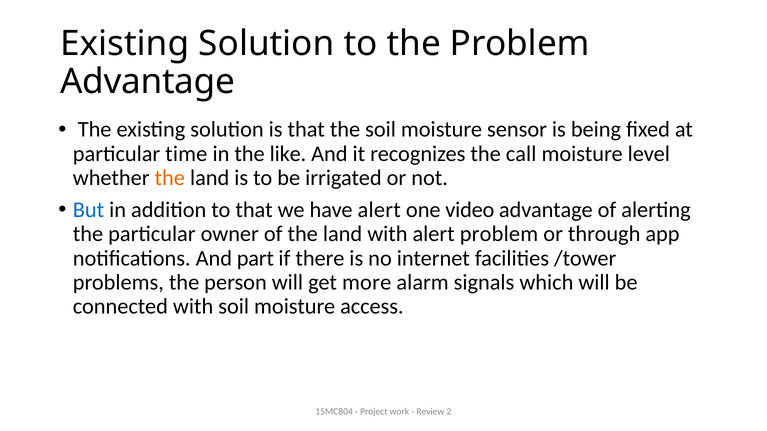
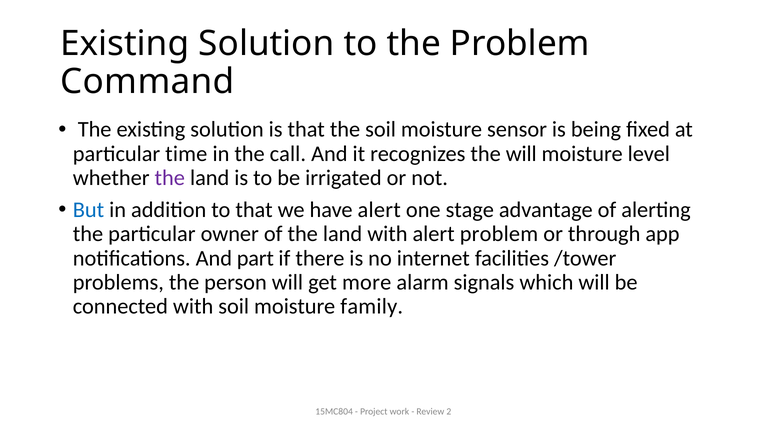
Advantage at (148, 82): Advantage -> Command
like: like -> call
the call: call -> will
the at (170, 178) colour: orange -> purple
video: video -> stage
access: access -> family
